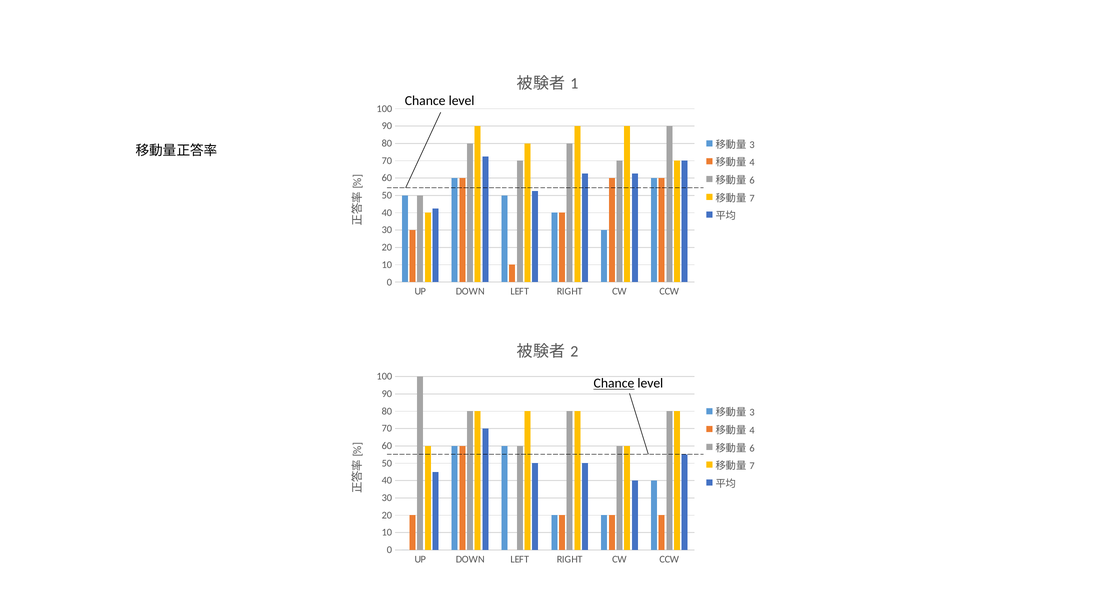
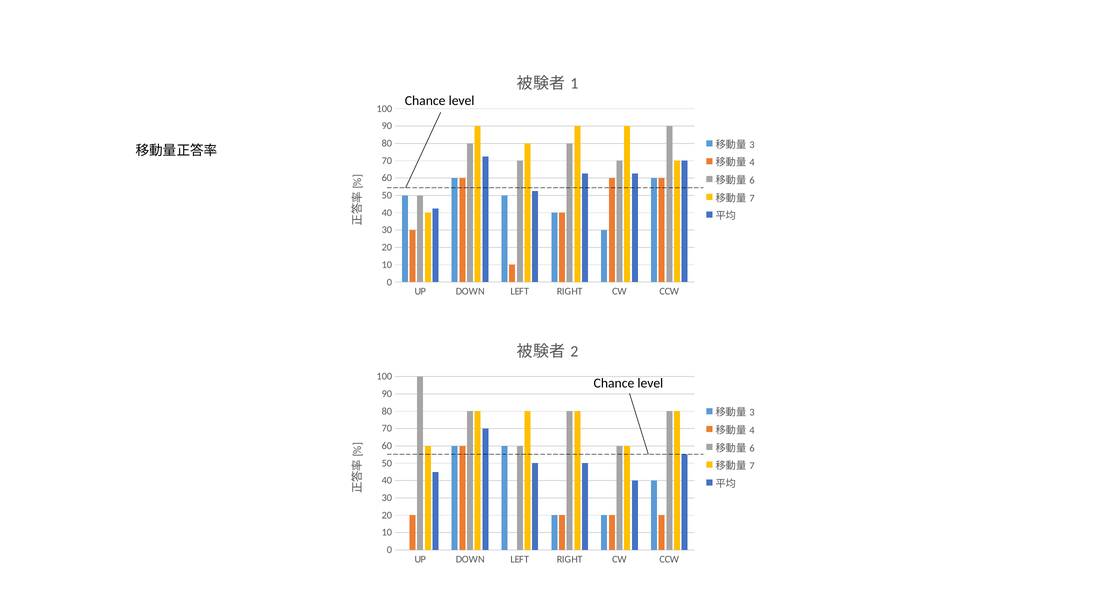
Chance at (614, 383) underline: present -> none
